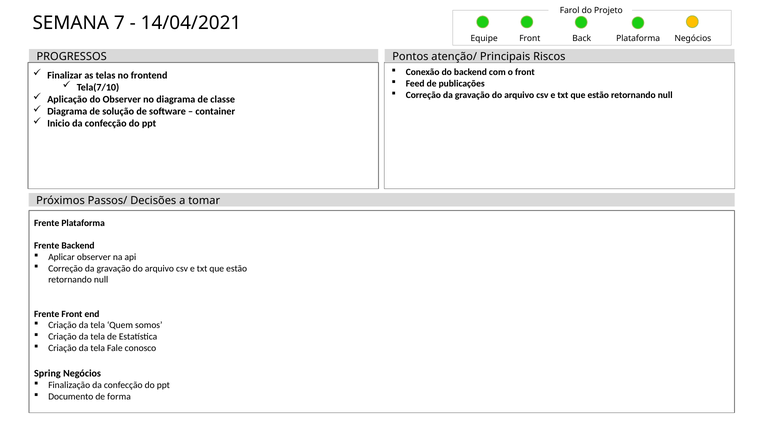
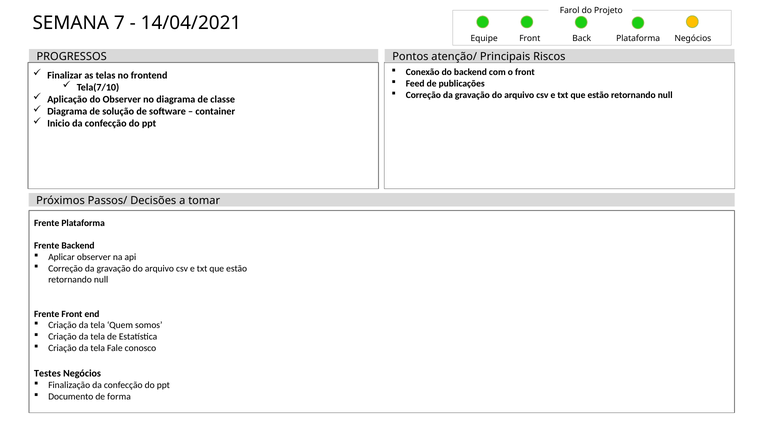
Spring: Spring -> Testes
